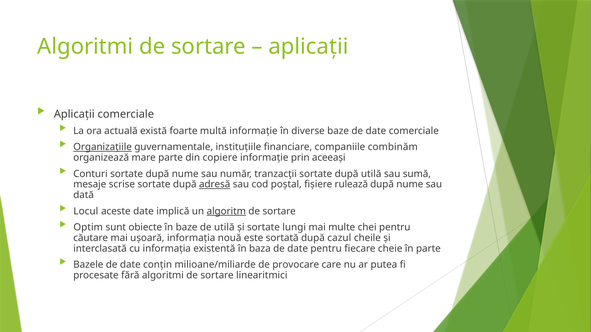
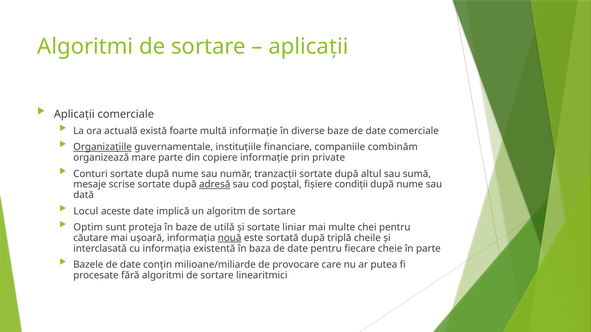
aceeași: aceeași -> private
după utilă: utilă -> altul
rulează: rulează -> condiții
algoritm underline: present -> none
obiecte: obiecte -> proteja
lungi: lungi -> liniar
nouă underline: none -> present
cazul: cazul -> triplă
